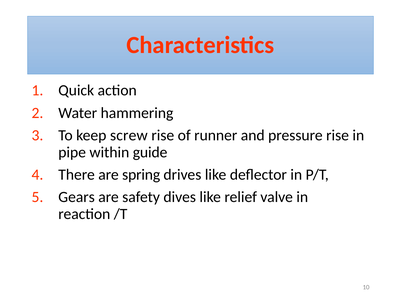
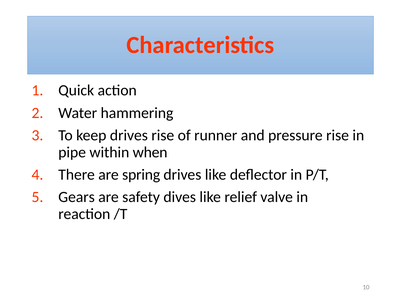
keep screw: screw -> drives
guide: guide -> when
